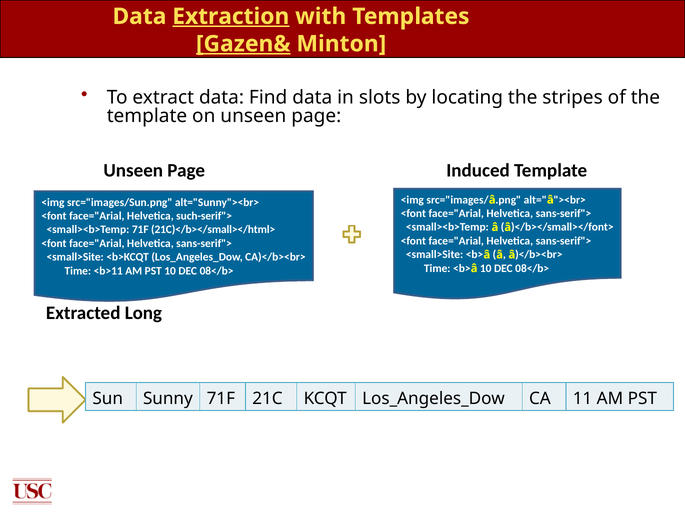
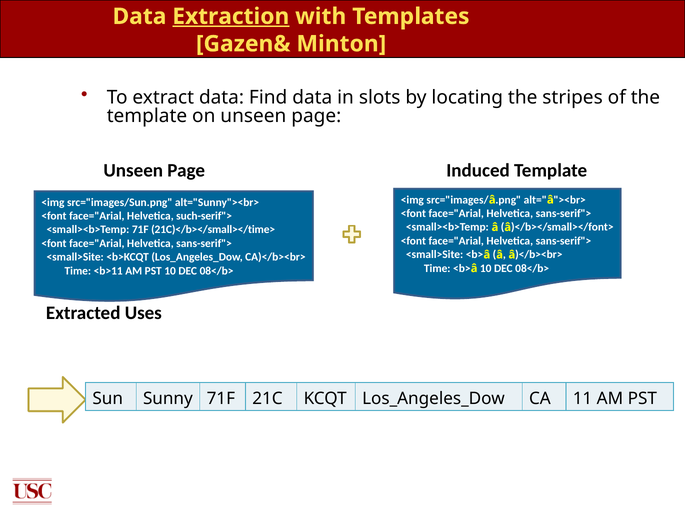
Gazen& underline: present -> none
21C)</b></small></html>: 21C)</b></small></html> -> 21C)</b></small></time>
Long: Long -> Uses
